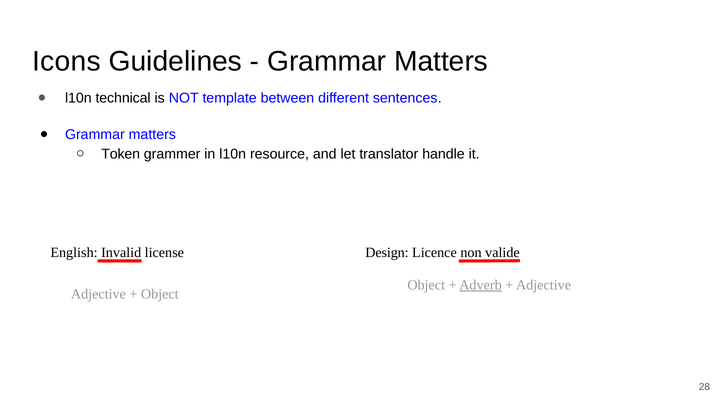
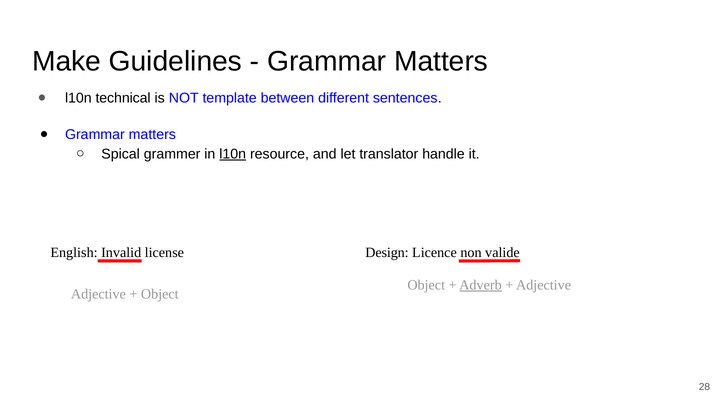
Icons: Icons -> Make
Token: Token -> Spical
l10n at (233, 154) underline: none -> present
